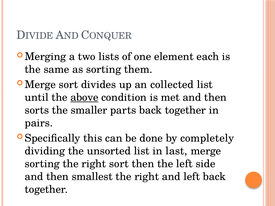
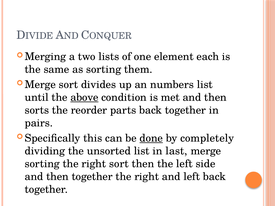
collected: collected -> numbers
smaller: smaller -> reorder
done underline: none -> present
then smallest: smallest -> together
